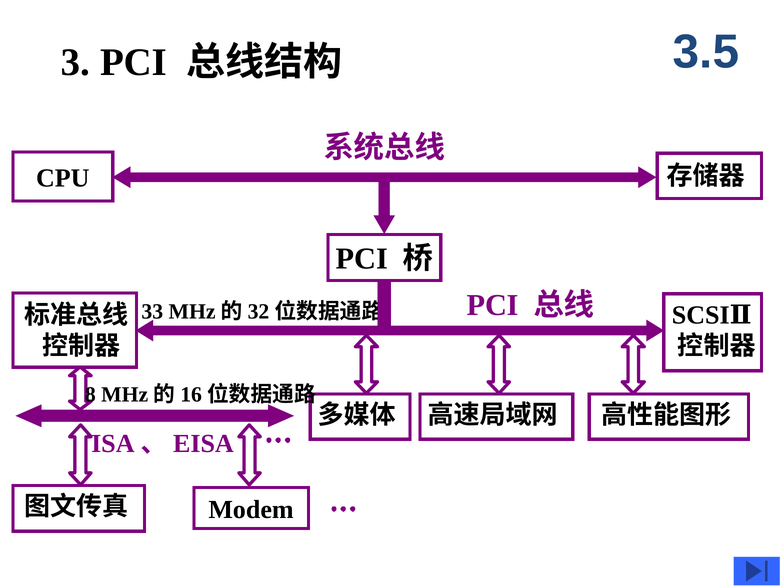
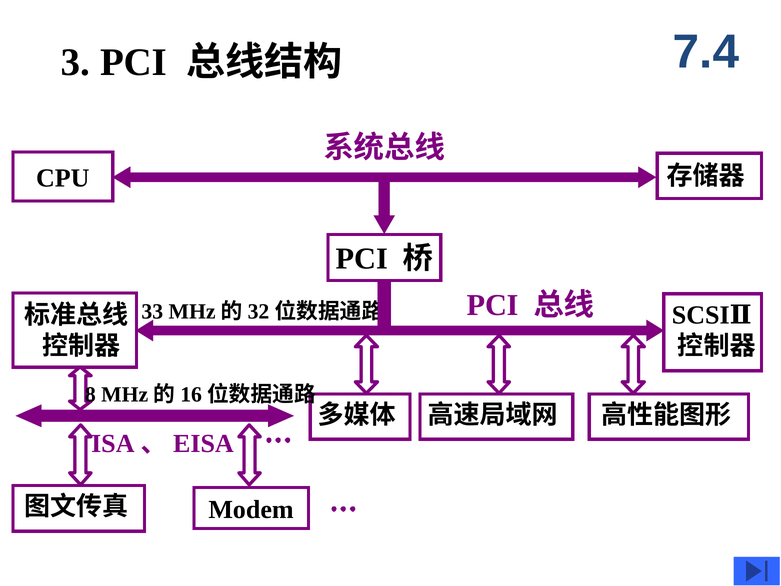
3.5: 3.5 -> 7.4
